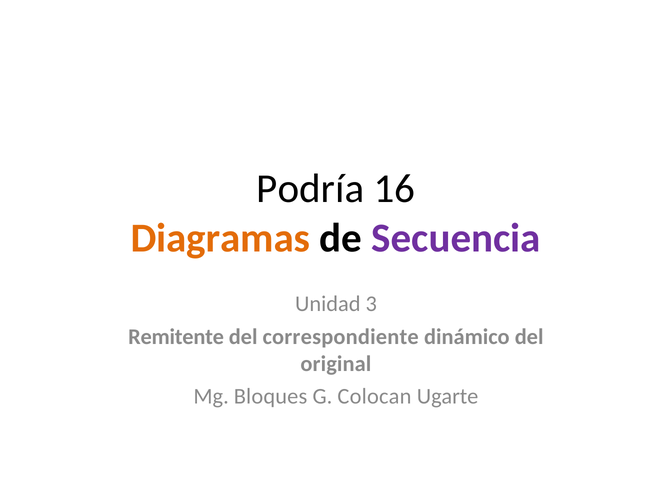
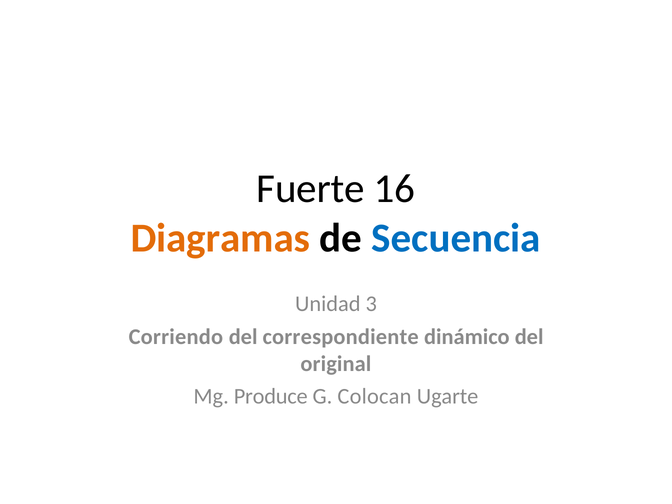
Podría: Podría -> Fuerte
Secuencia colour: purple -> blue
Remitente: Remitente -> Corriendo
Bloques: Bloques -> Produce
